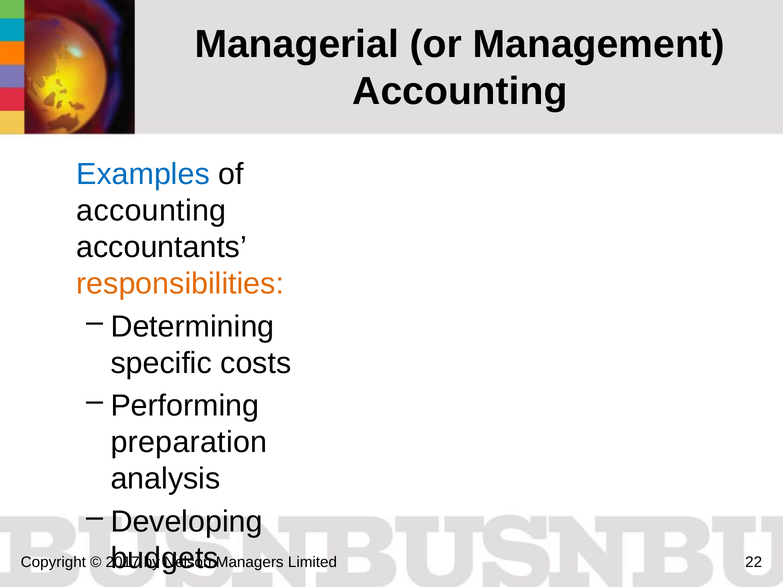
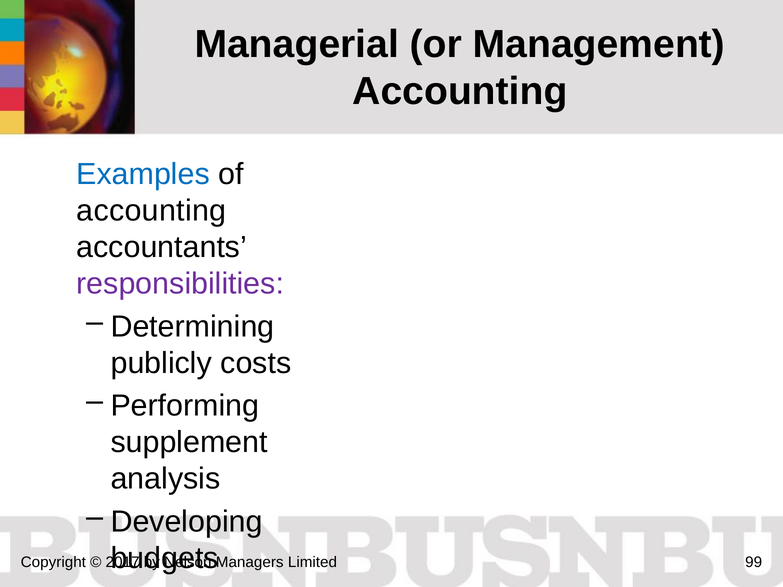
responsibilities colour: orange -> purple
specific: specific -> publicly
preparation: preparation -> supplement
22: 22 -> 99
